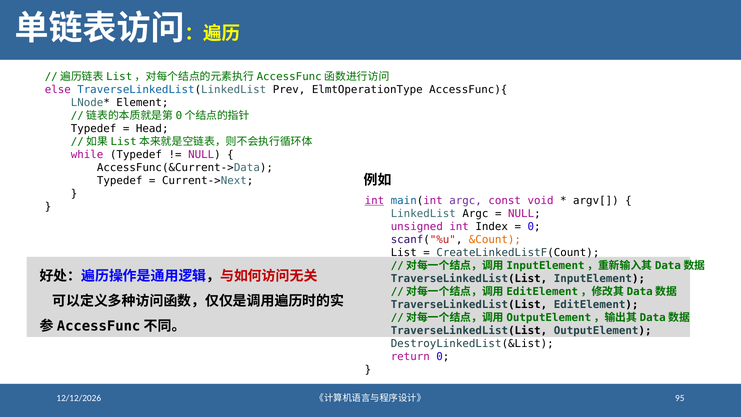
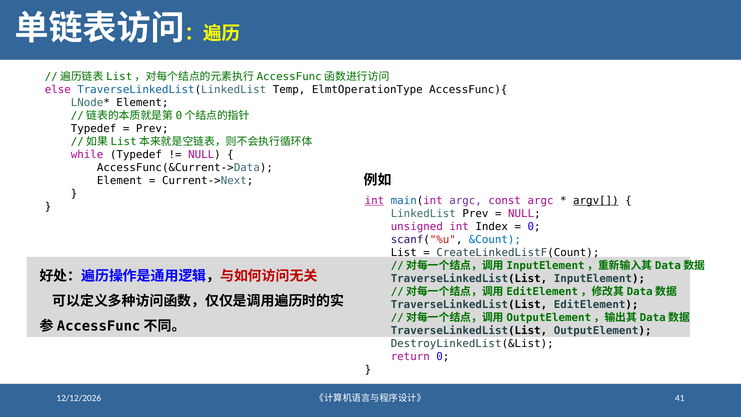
Prev: Prev -> Temp
Head at (152, 129): Head -> Prev
Typedef at (120, 181): Typedef -> Element
const void: void -> argc
argv[ underline: none -> present
LinkedList Argc: Argc -> Prev
&Count colour: orange -> blue
95: 95 -> 41
